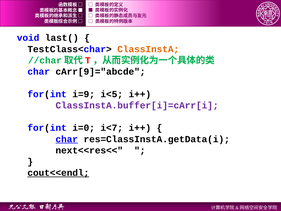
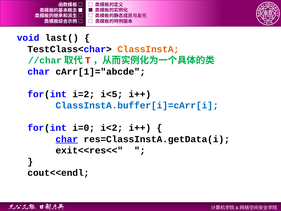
cArr[9]="abcde: cArr[9]="abcde -> cArr[1]="abcde
i=9: i=9 -> i=2
ClassInstA.buffer[i]=cArr[i colour: purple -> blue
i<7: i<7 -> i<2
next<<res<<: next<<res<< -> exit<<res<<
cout<<endl underline: present -> none
